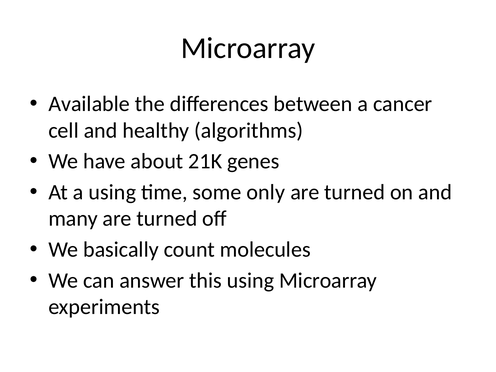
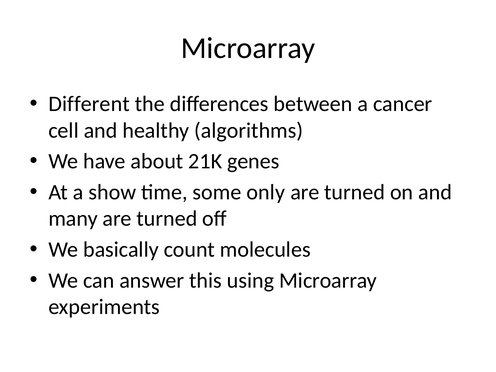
Available: Available -> Different
a using: using -> show
